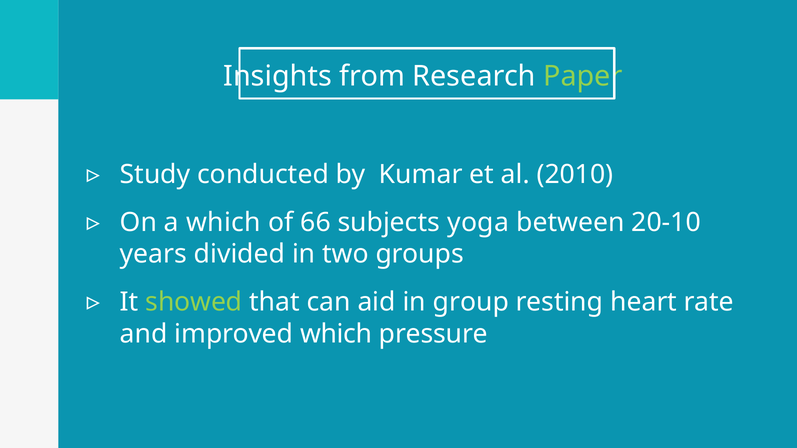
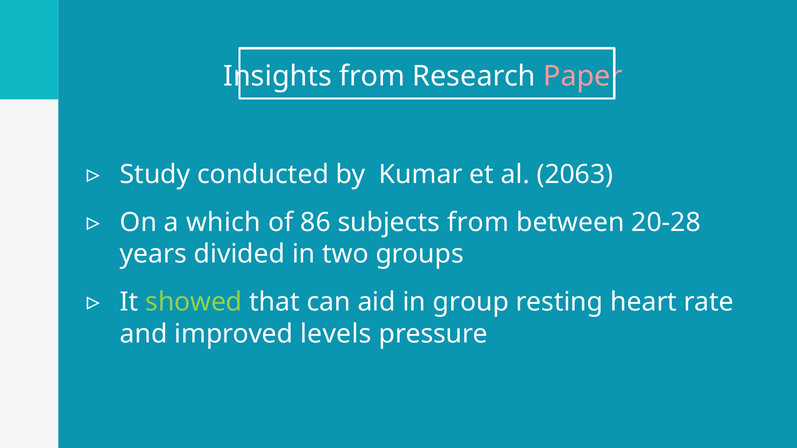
Paper colour: light green -> pink
2010: 2010 -> 2063
66: 66 -> 86
subjects yoga: yoga -> from
20-10: 20-10 -> 20-28
improved which: which -> levels
